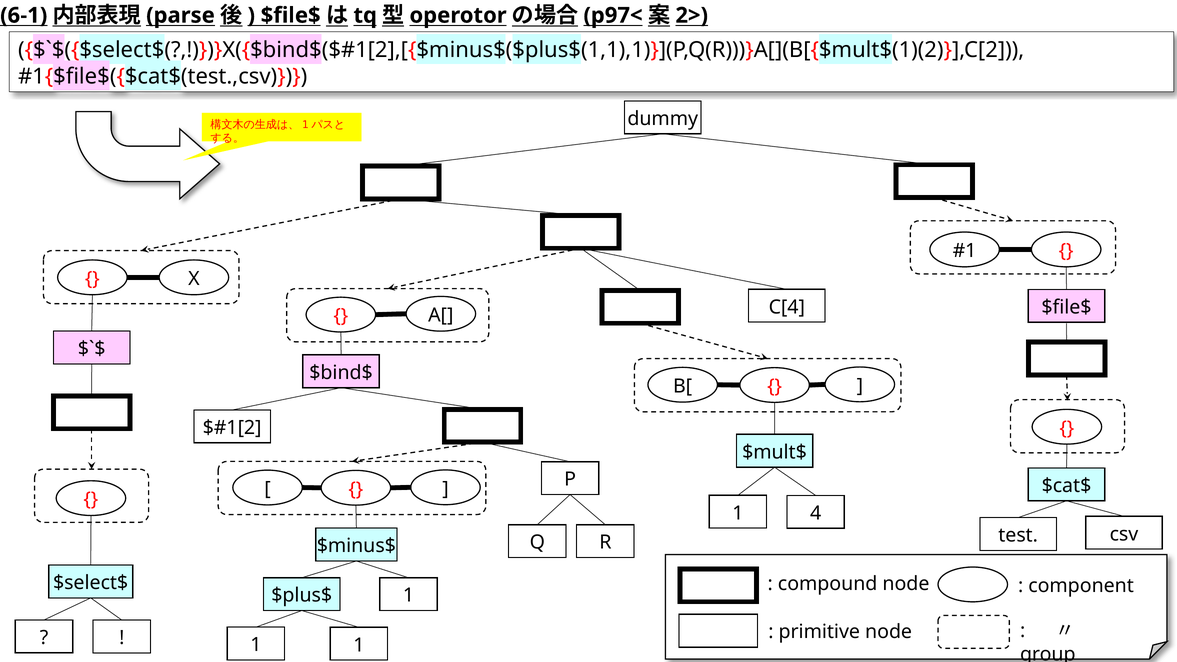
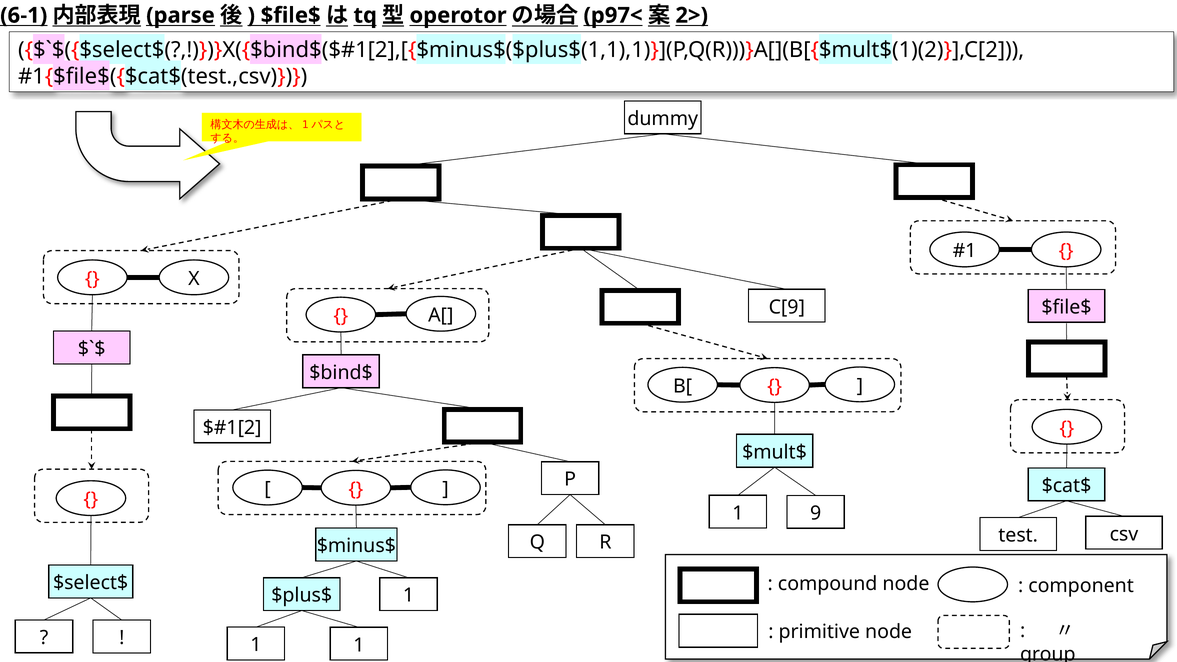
C[4: C[4 -> C[9
4: 4 -> 9
